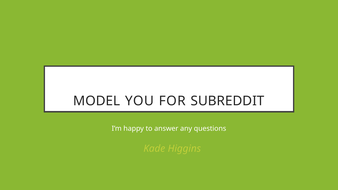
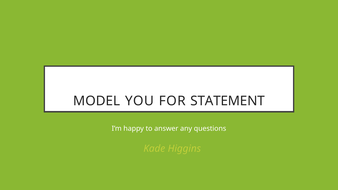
SUBREDDIT: SUBREDDIT -> STATEMENT
